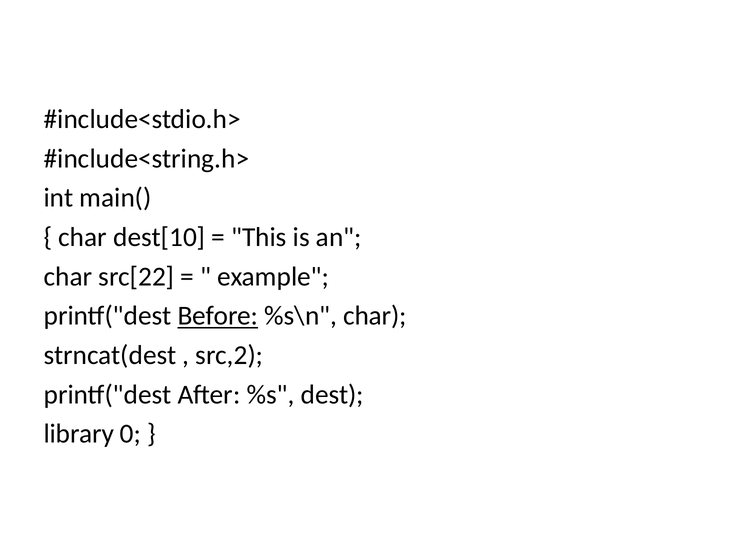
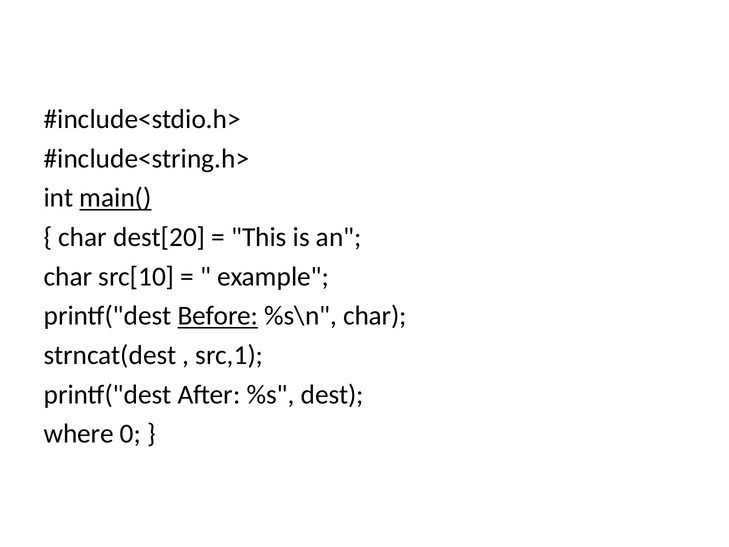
main( underline: none -> present
dest[10: dest[10 -> dest[20
src[22: src[22 -> src[10
src,2: src,2 -> src,1
library: library -> where
